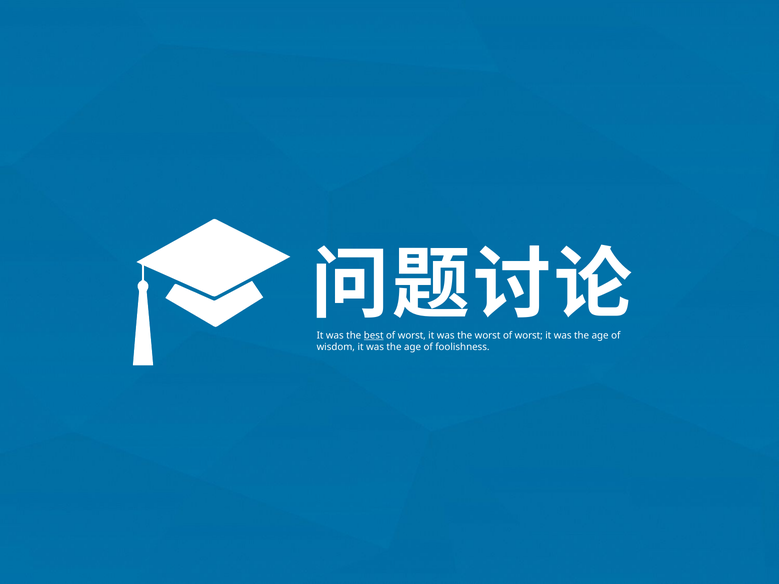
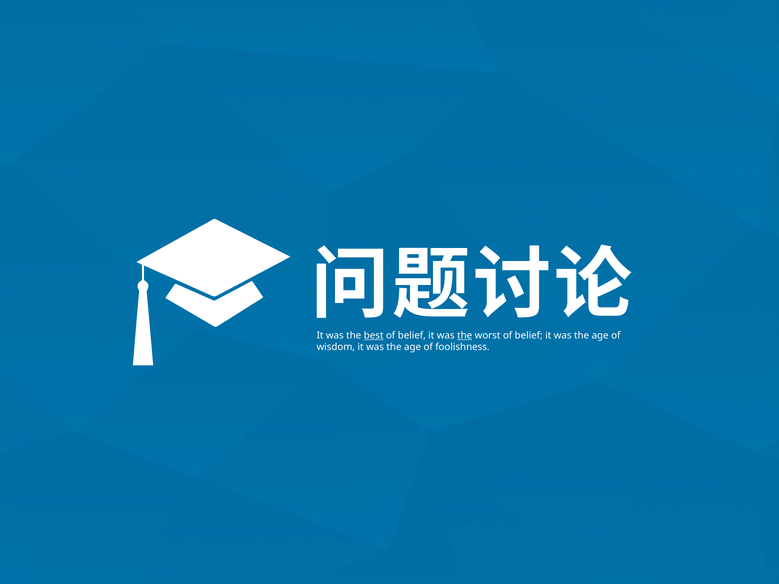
worst at (412, 336): worst -> belief
the at (465, 336) underline: none -> present
worst of worst: worst -> belief
